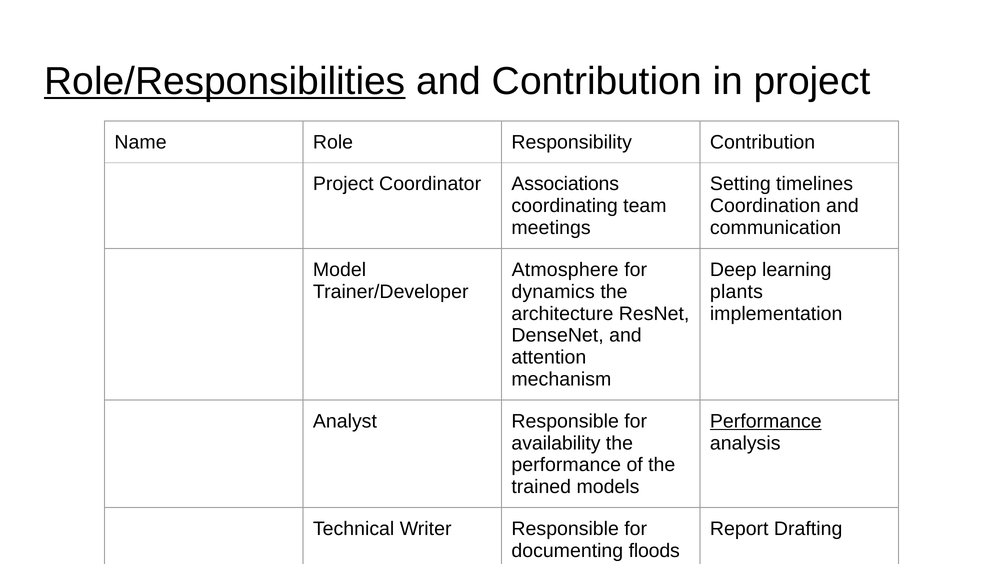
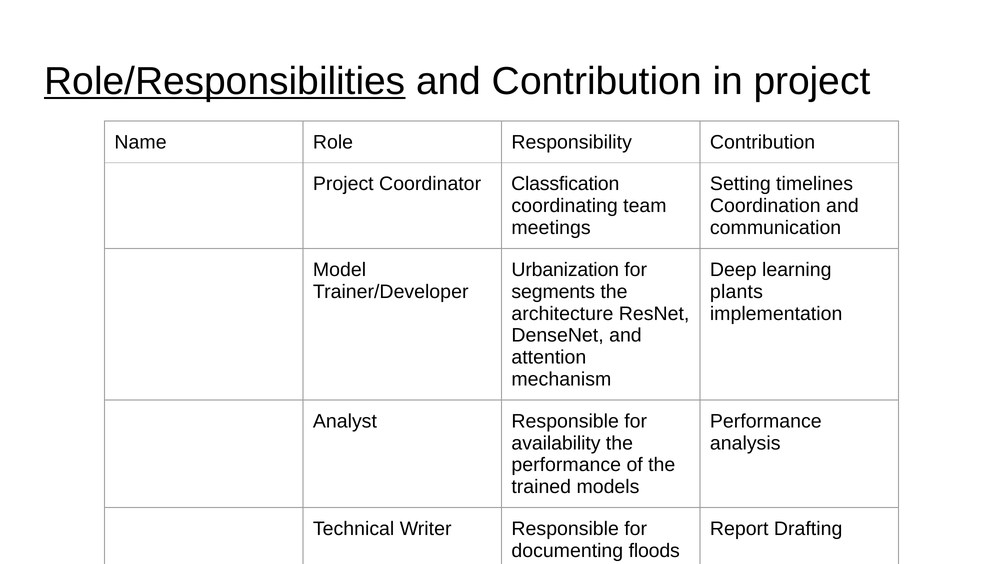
Associations: Associations -> Classfication
Atmosphere: Atmosphere -> Urbanization
dynamics: dynamics -> segments
Performance at (766, 421) underline: present -> none
